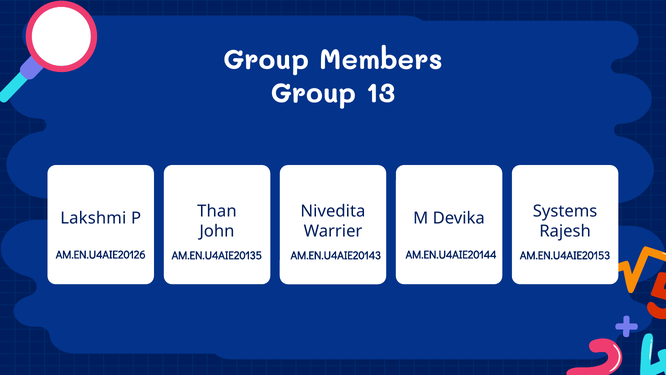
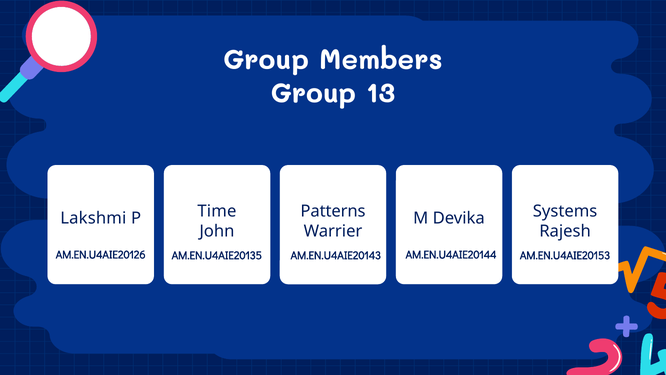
Nivedita: Nivedita -> Patterns
Than: Than -> Time
